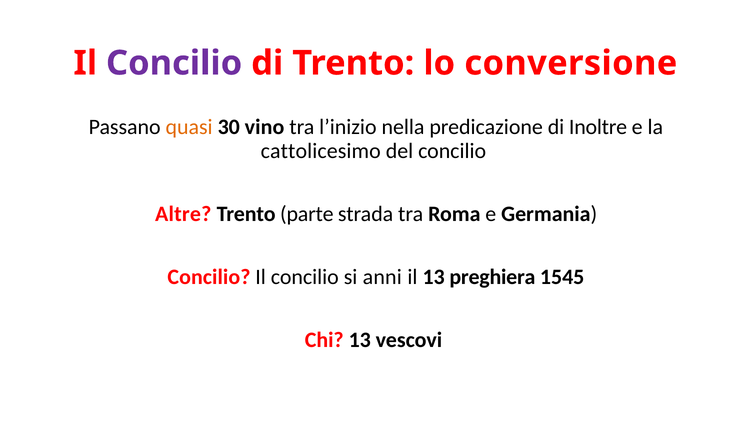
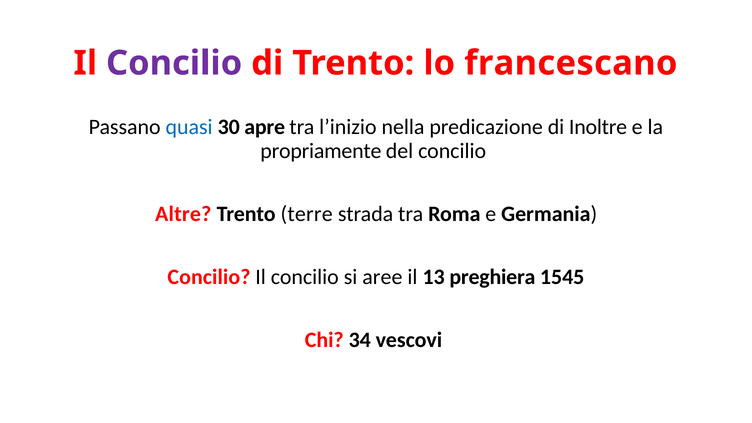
conversione: conversione -> francescano
quasi colour: orange -> blue
vino: vino -> apre
cattolicesimo: cattolicesimo -> propriamente
parte: parte -> terre
anni: anni -> aree
Chi 13: 13 -> 34
